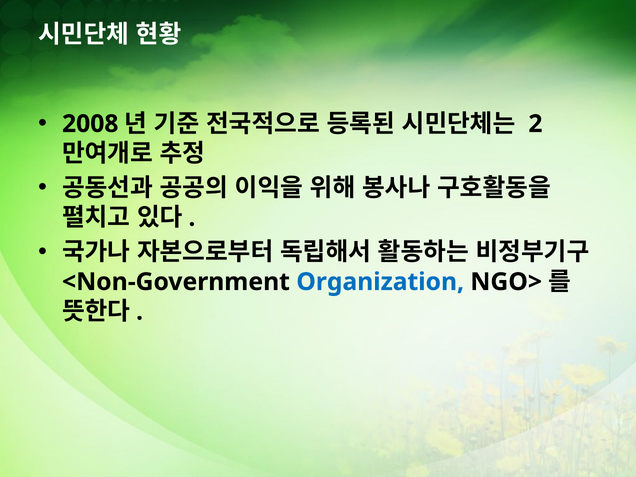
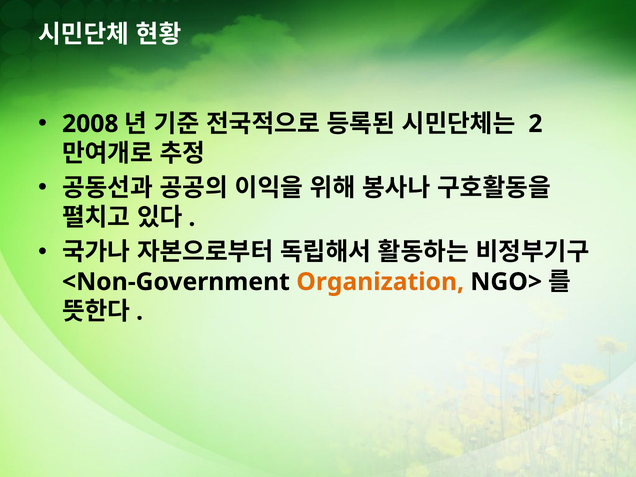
Organization colour: blue -> orange
